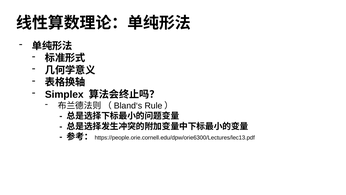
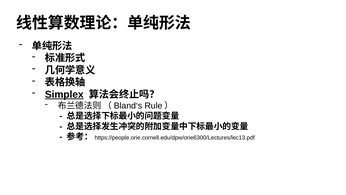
Simplex underline: none -> present
